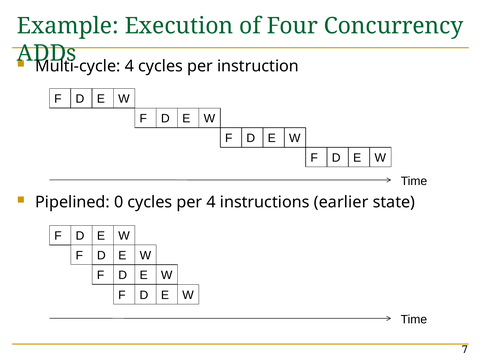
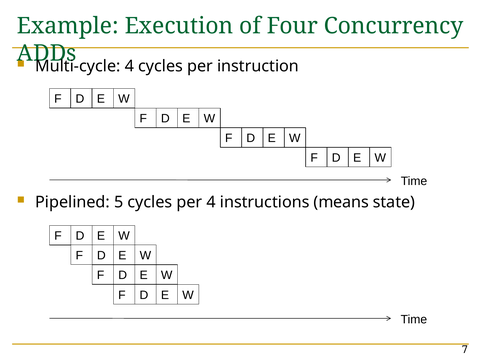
0: 0 -> 5
earlier: earlier -> means
